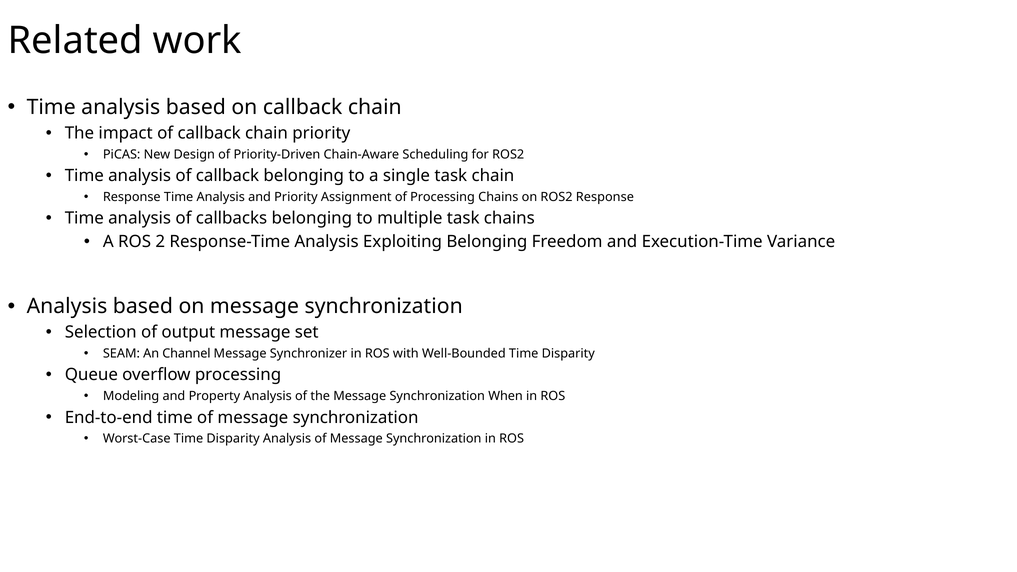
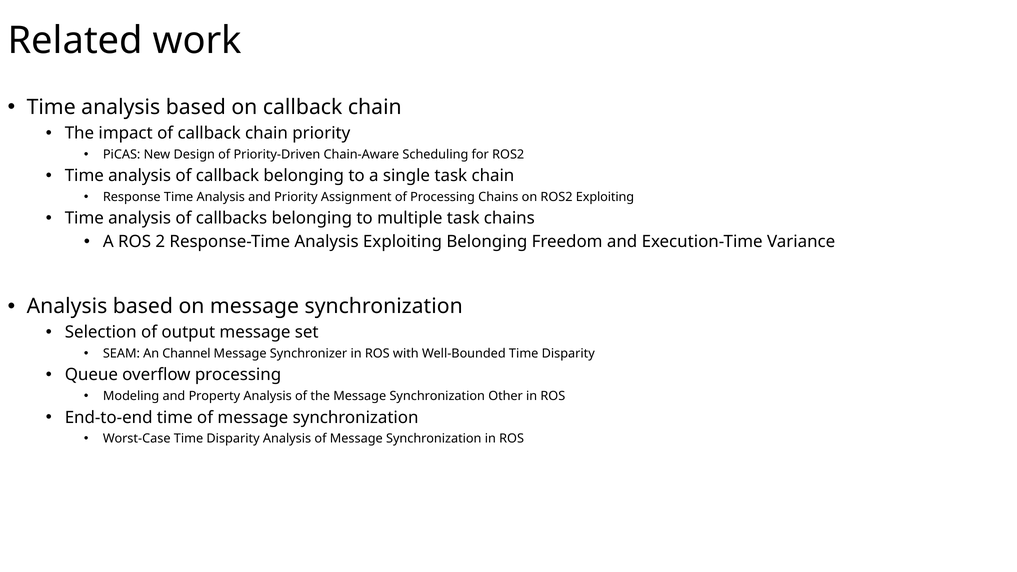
ROS2 Response: Response -> Exploiting
When: When -> Other
